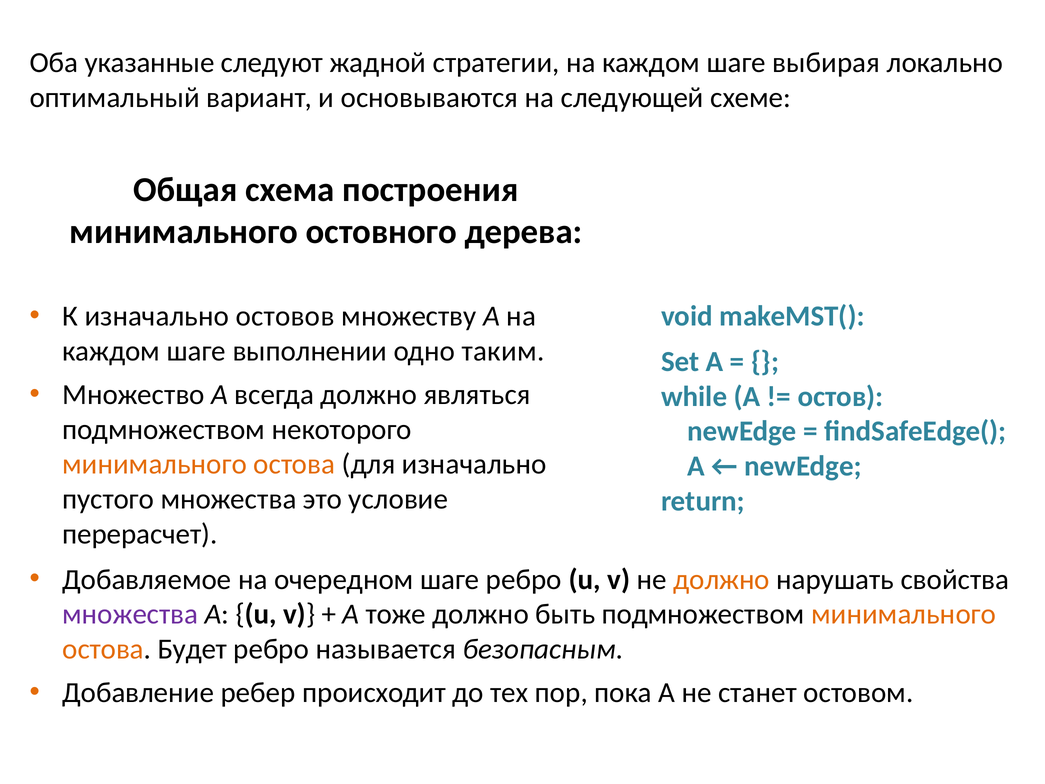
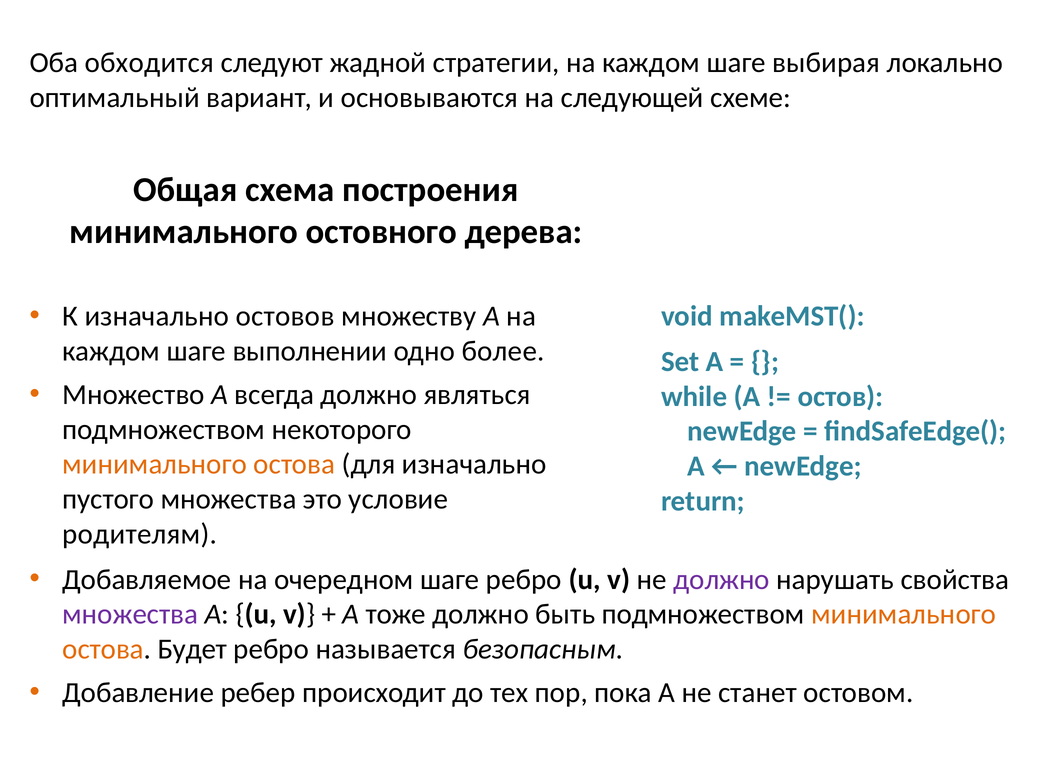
указанные: указанные -> обходится
таким: таким -> более
перерасчет: перерасчет -> родителям
должно at (722, 579) colour: orange -> purple
